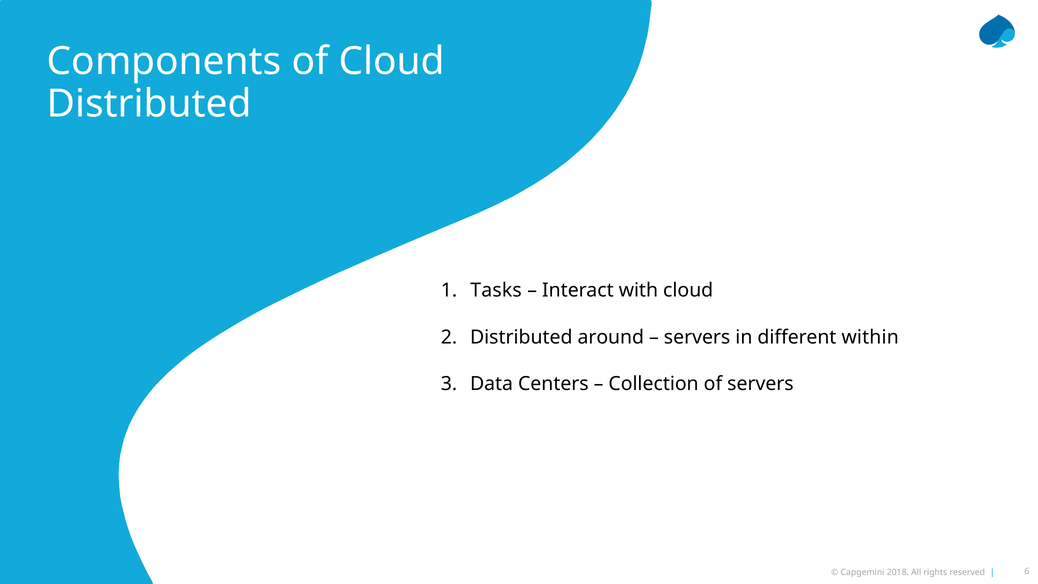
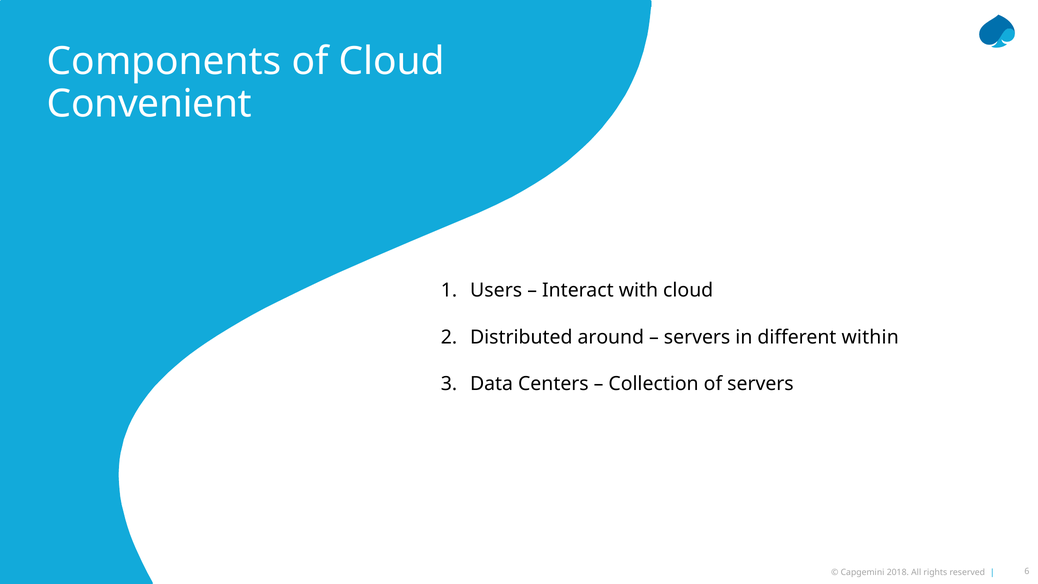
Distributed at (149, 104): Distributed -> Convenient
Tasks: Tasks -> Users
